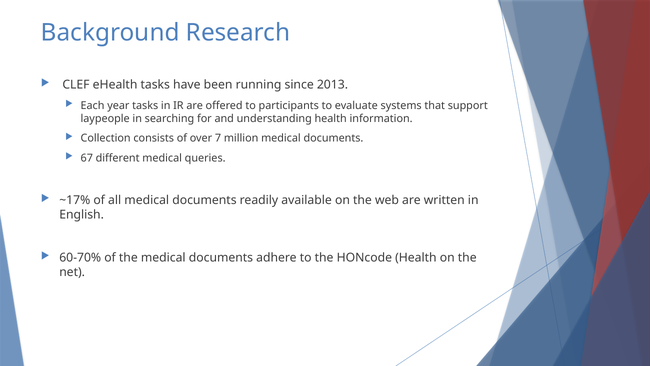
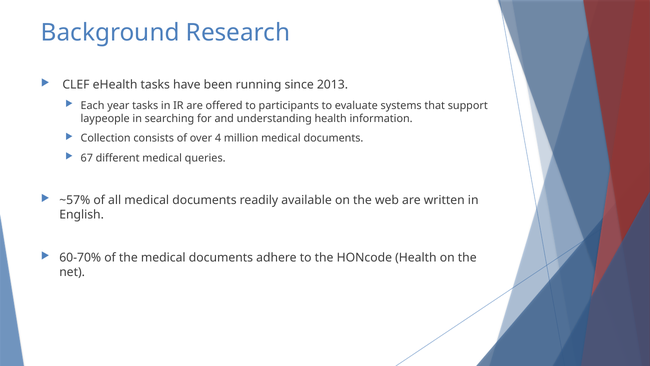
7: 7 -> 4
~17%: ~17% -> ~57%
